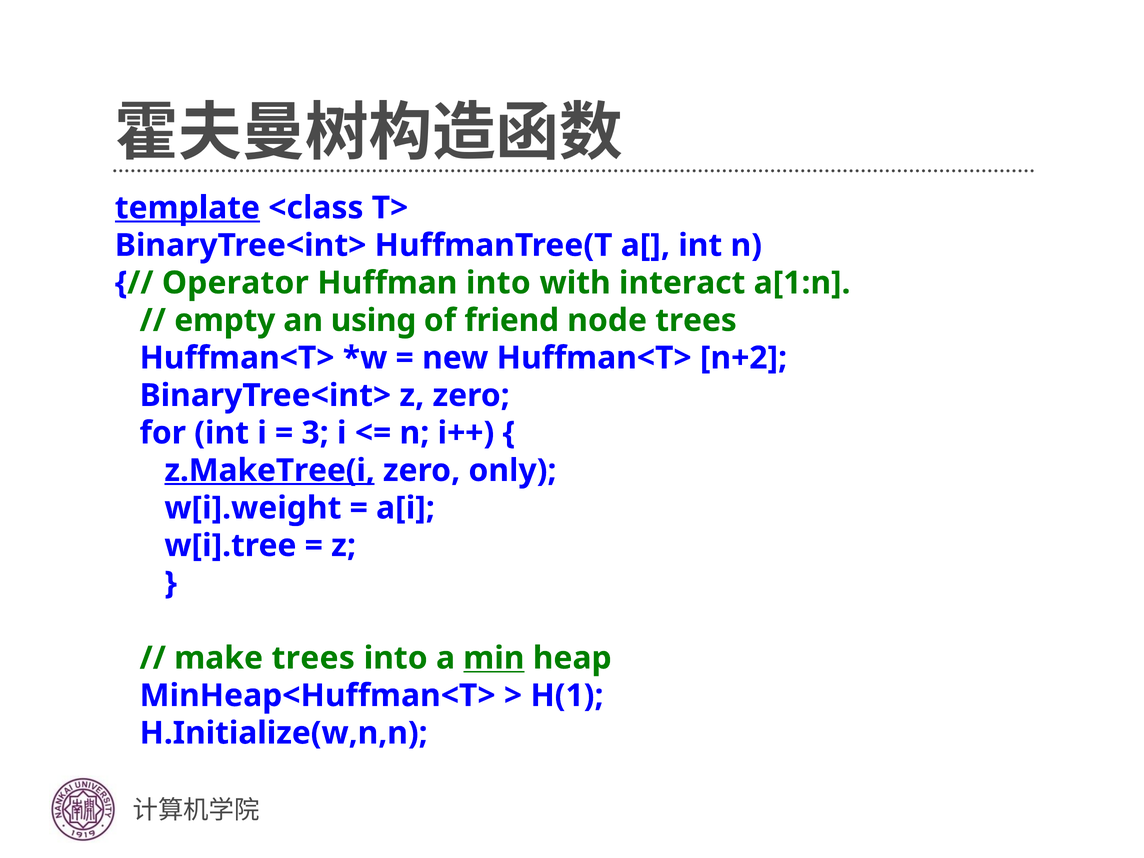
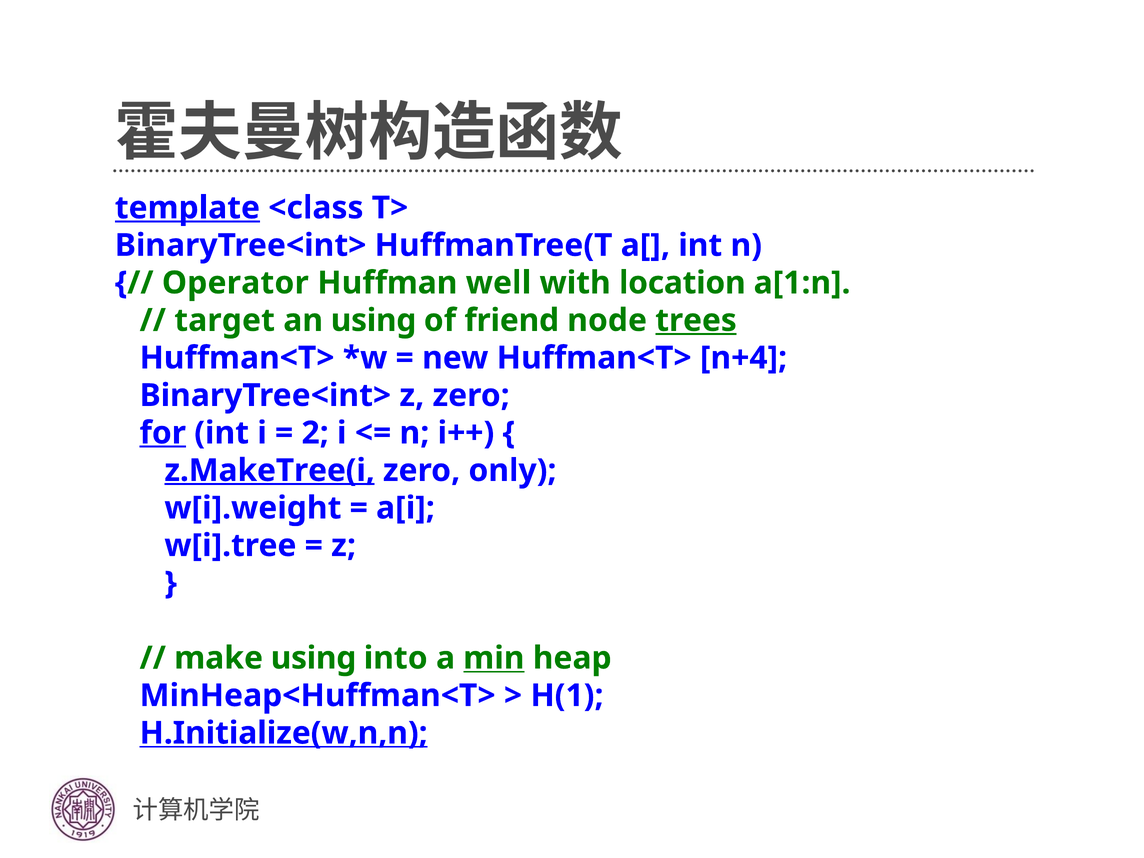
Huffman into: into -> well
interact: interact -> location
empty: empty -> target
trees at (696, 320) underline: none -> present
n+2: n+2 -> n+4
for underline: none -> present
3: 3 -> 2
make trees: trees -> using
H.Initialize(w,n,n underline: none -> present
